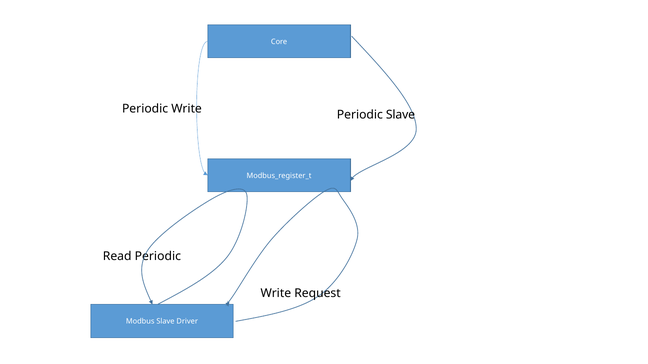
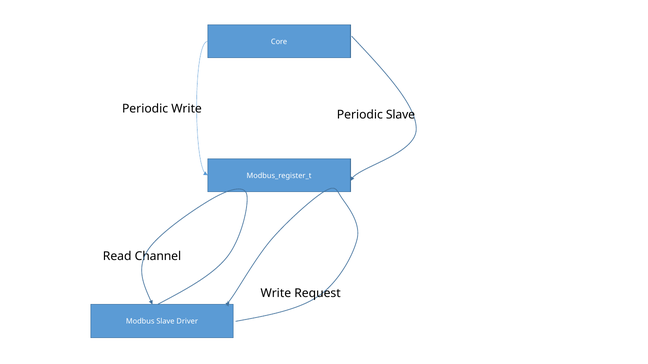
Read Periodic: Periodic -> Channel
